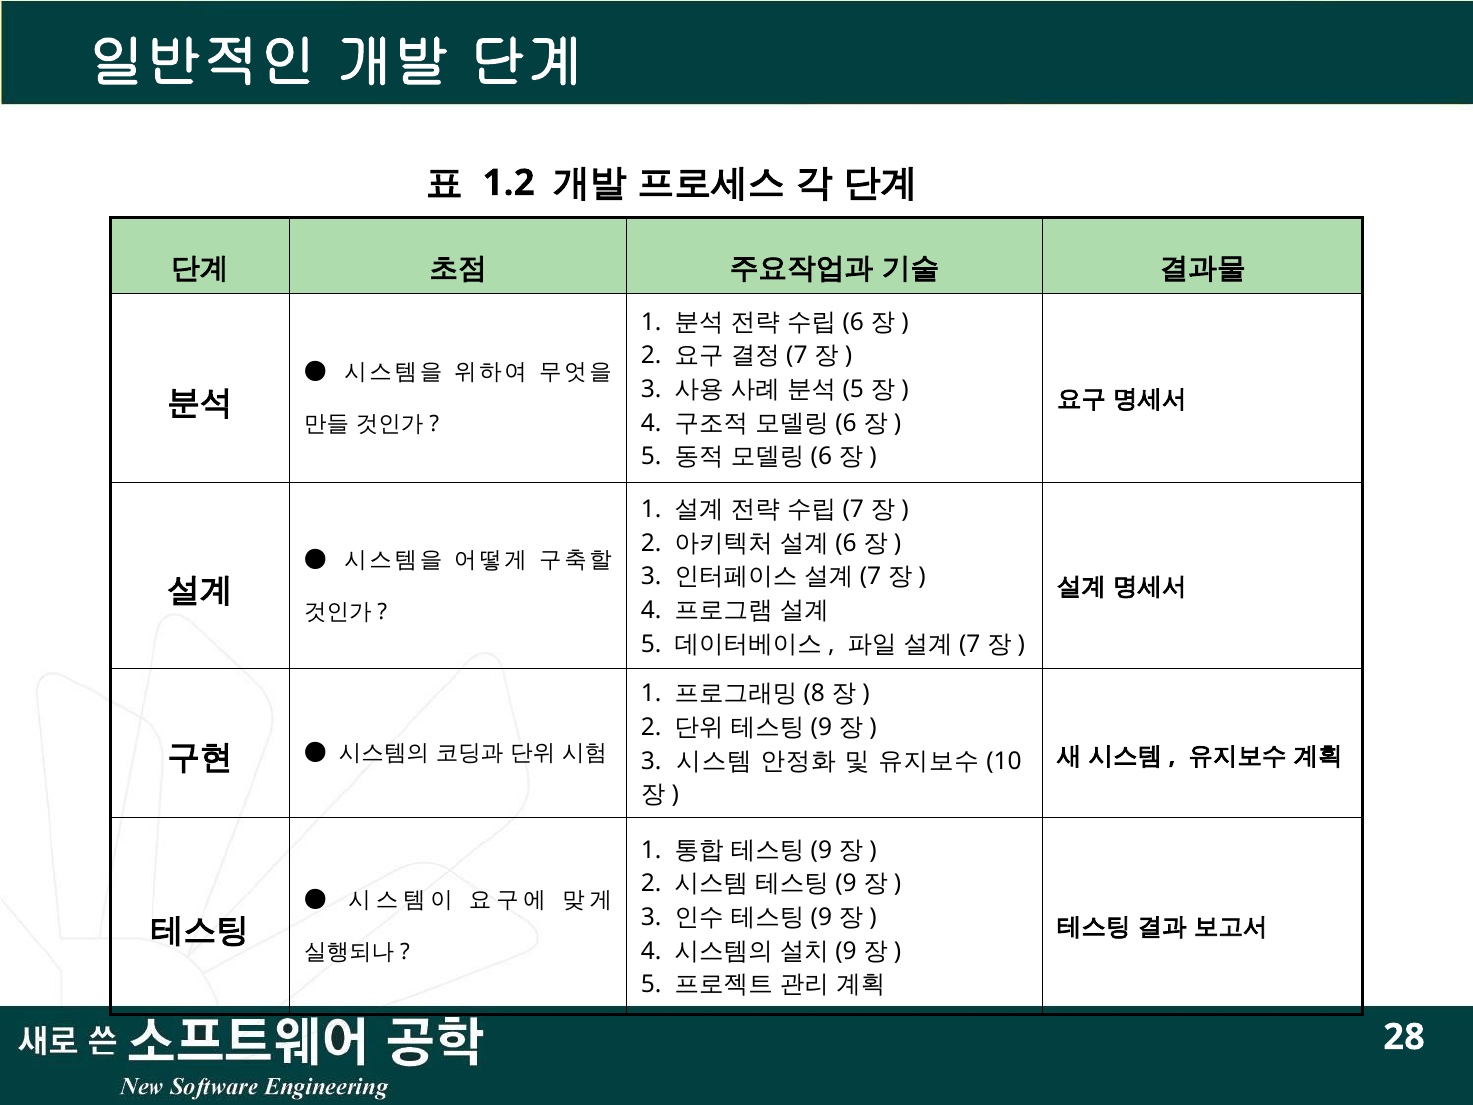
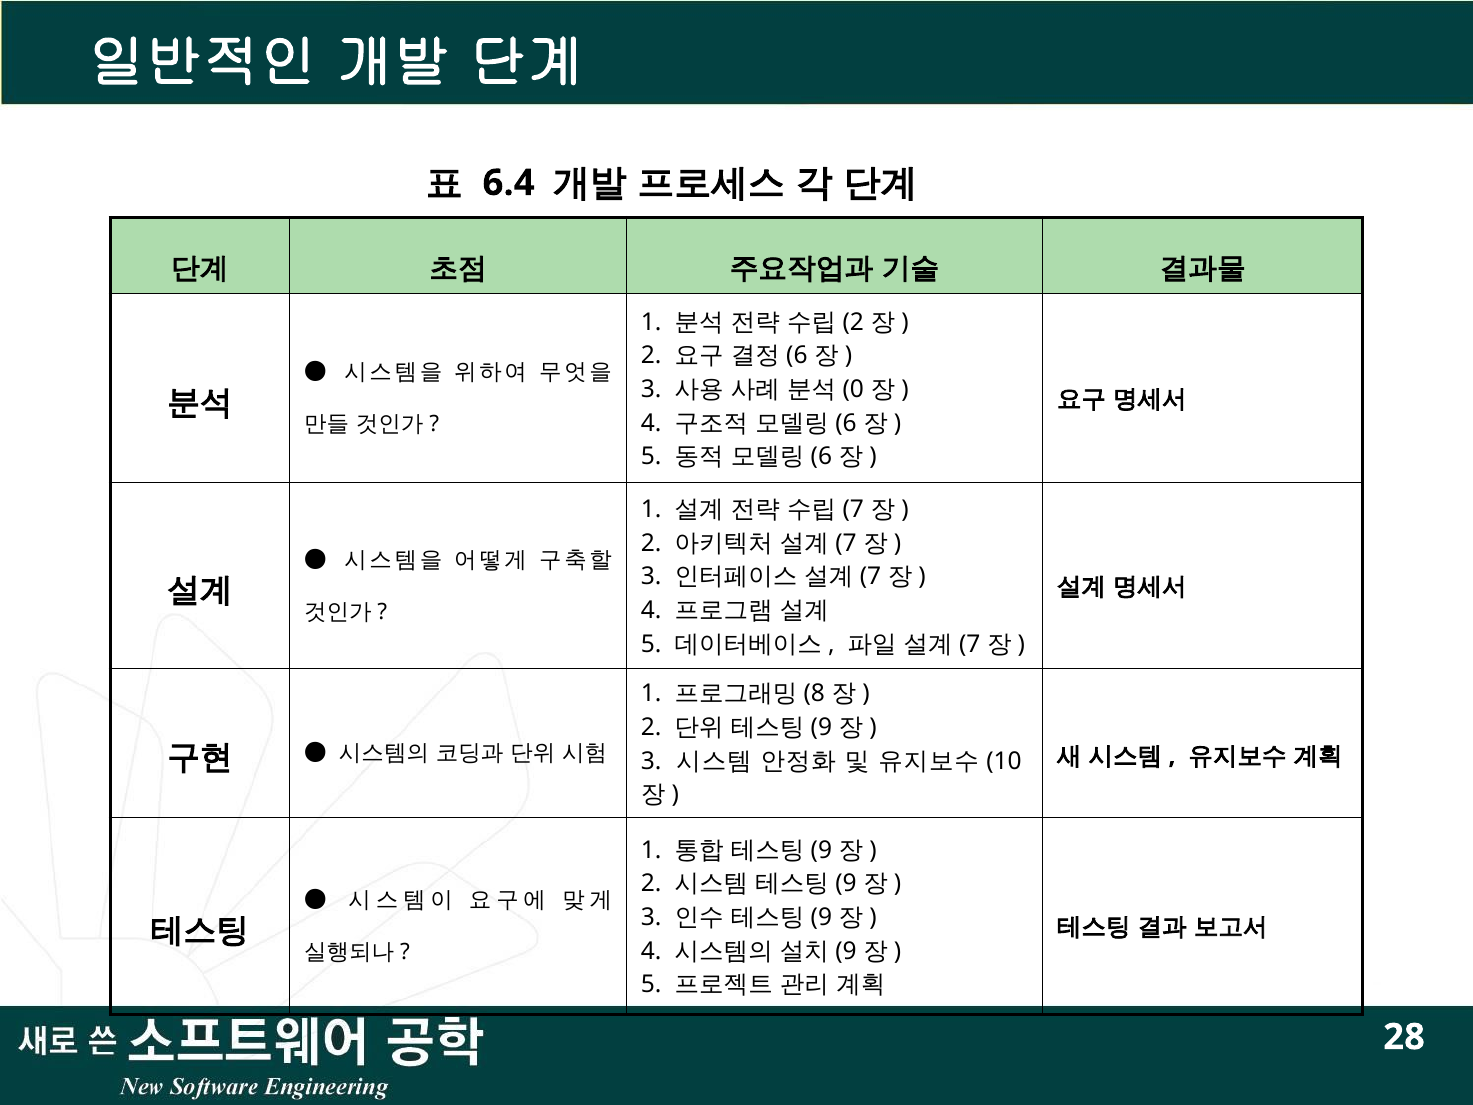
1.2: 1.2 -> 6.4
6 at (853, 322): 6 -> 2
7 at (797, 356): 7 -> 6
5 at (853, 389): 5 -> 0
6 at (846, 543): 6 -> 7
